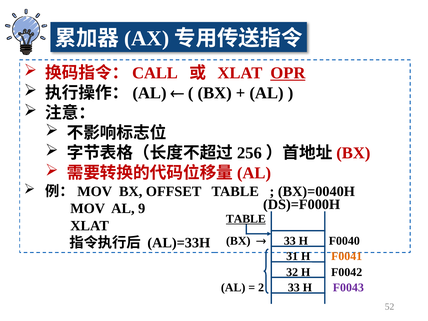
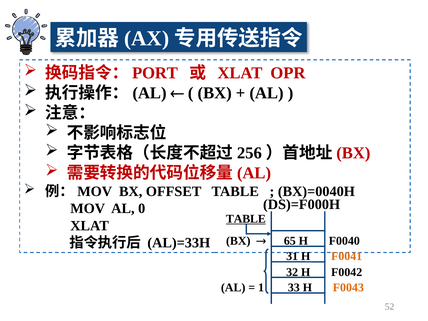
CALL: CALL -> PORT
OPR underline: present -> none
9: 9 -> 0
33 at (290, 241): 33 -> 65
2: 2 -> 1
F0043 colour: purple -> orange
